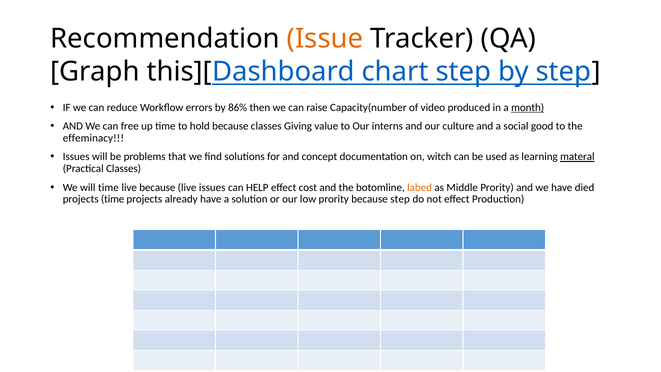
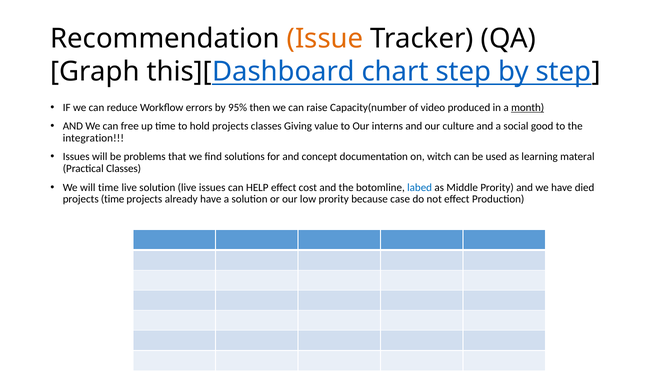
86%: 86% -> 95%
hold because: because -> projects
effeminacy: effeminacy -> integration
materal underline: present -> none
live because: because -> solution
labed colour: orange -> blue
because step: step -> case
